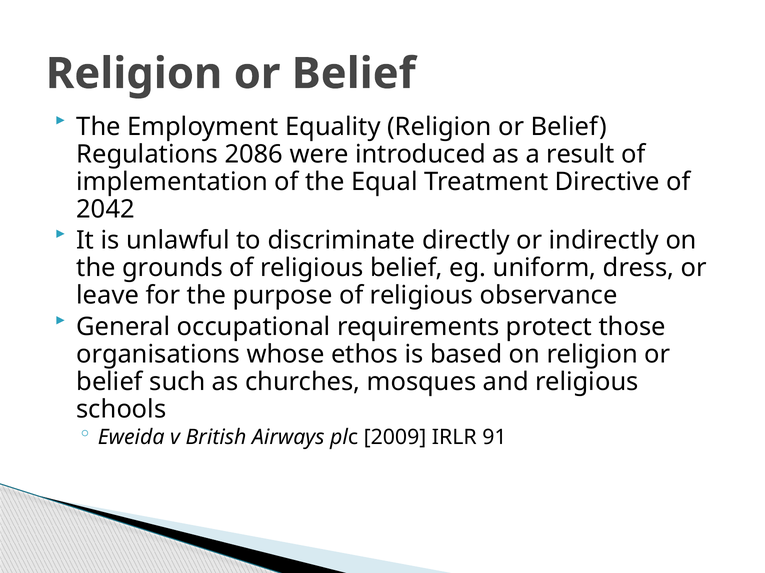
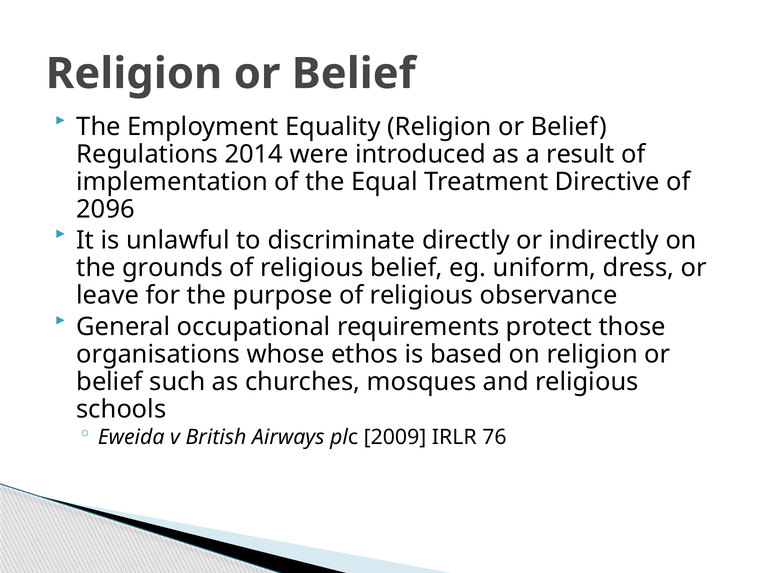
2086: 2086 -> 2014
2042: 2042 -> 2096
91: 91 -> 76
